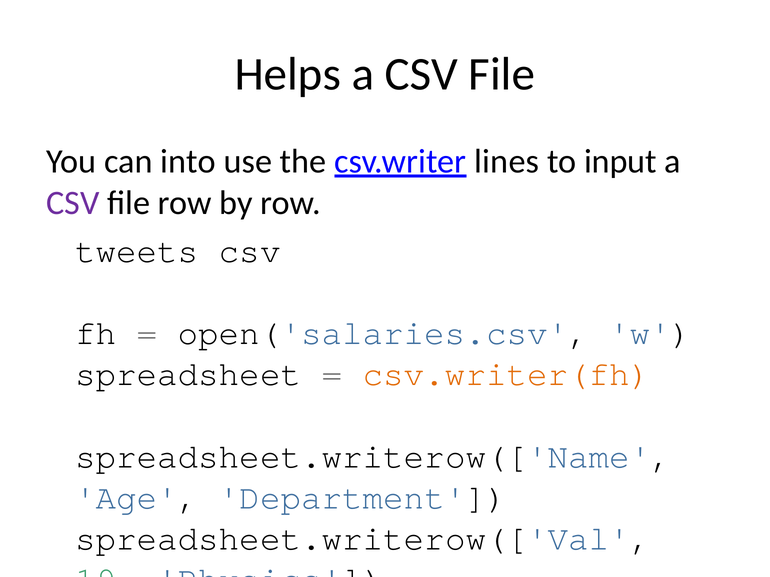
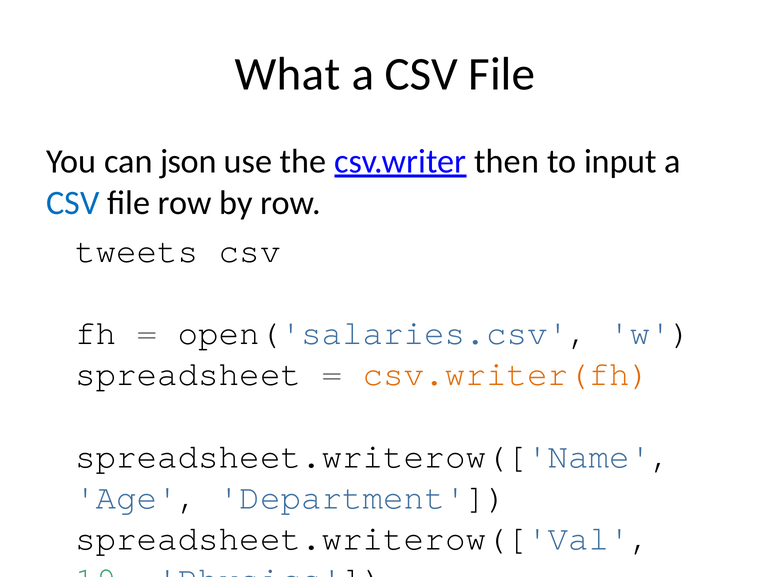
Helps: Helps -> What
into: into -> json
lines: lines -> then
CSV at (73, 203) colour: purple -> blue
